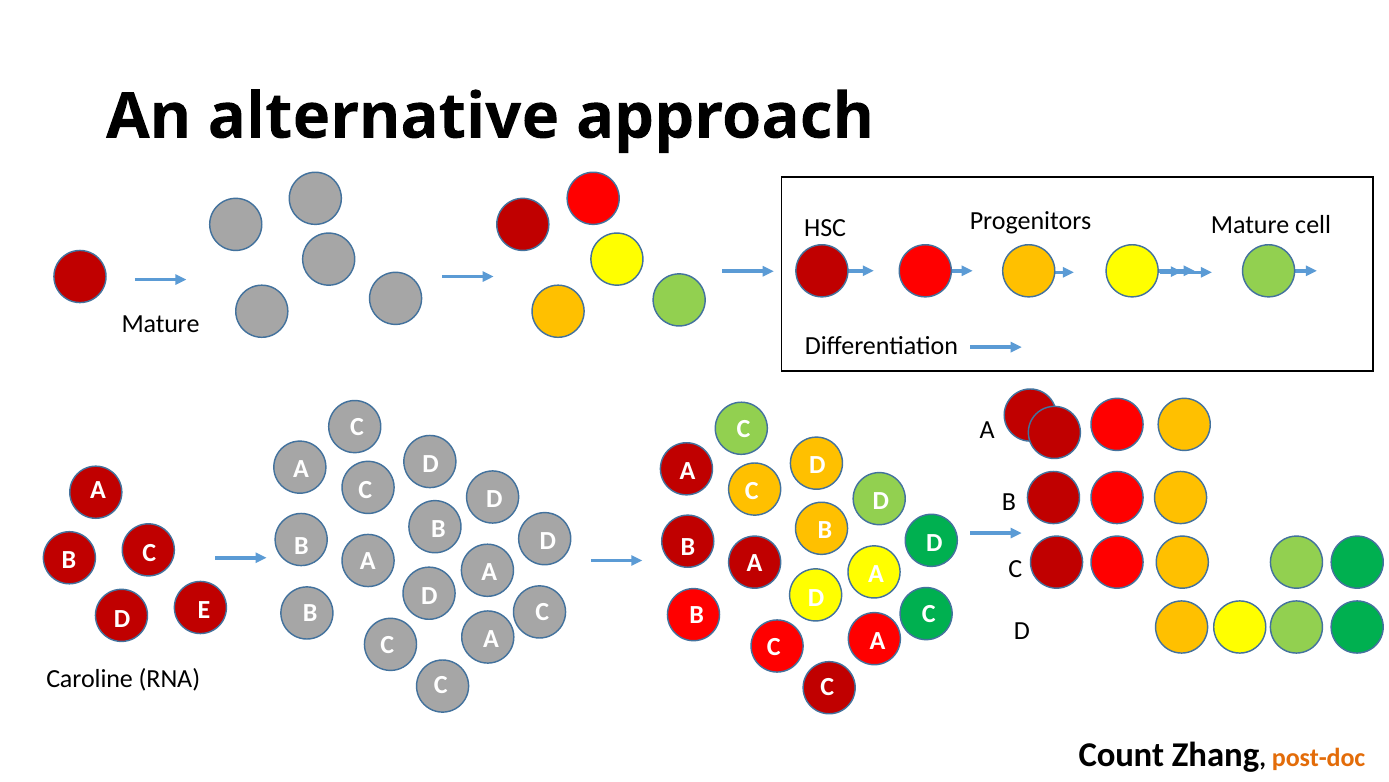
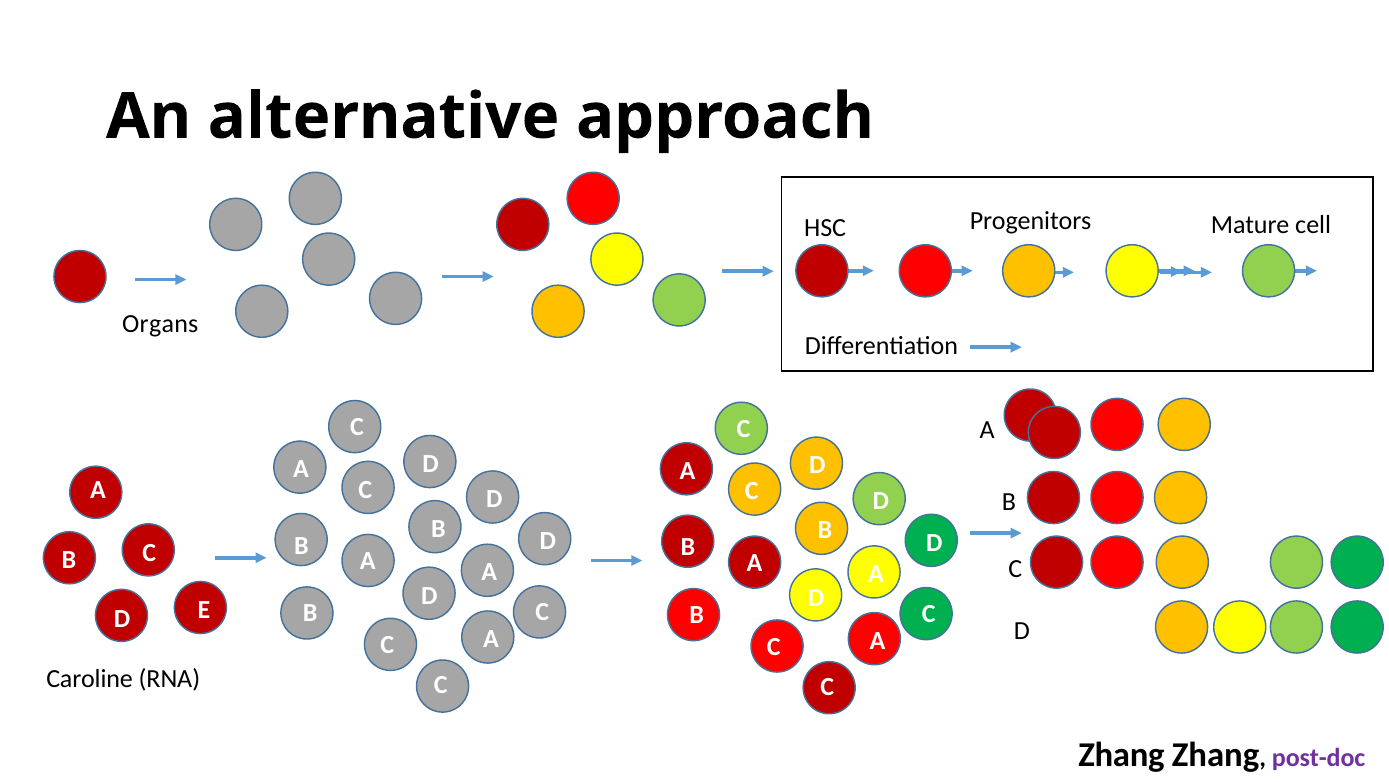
Mature at (161, 323): Mature -> Organs
Count at (1121, 755): Count -> Zhang
post-doc colour: orange -> purple
